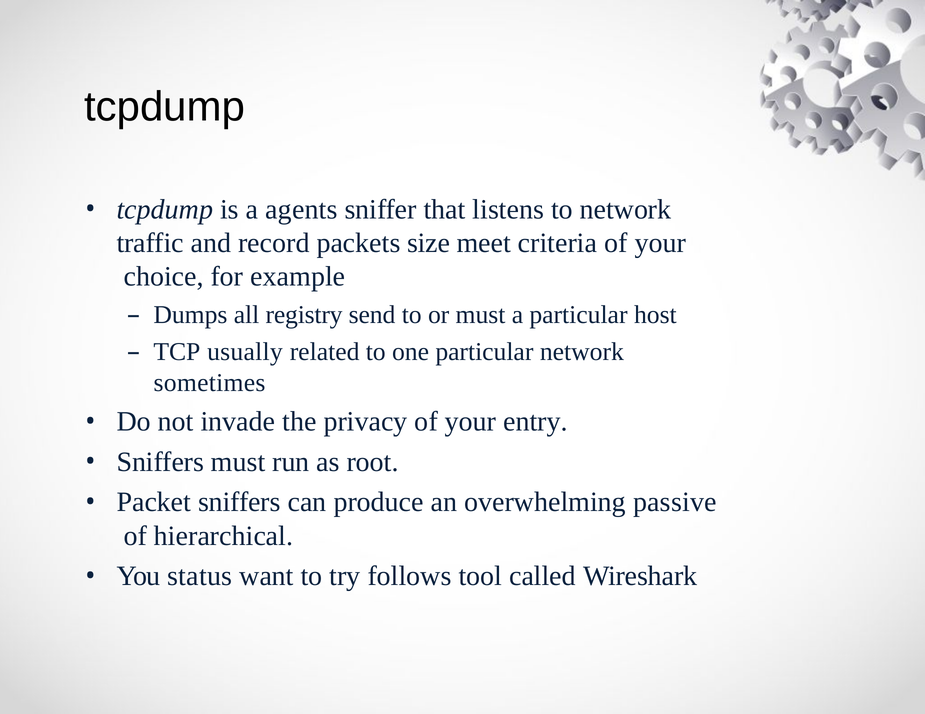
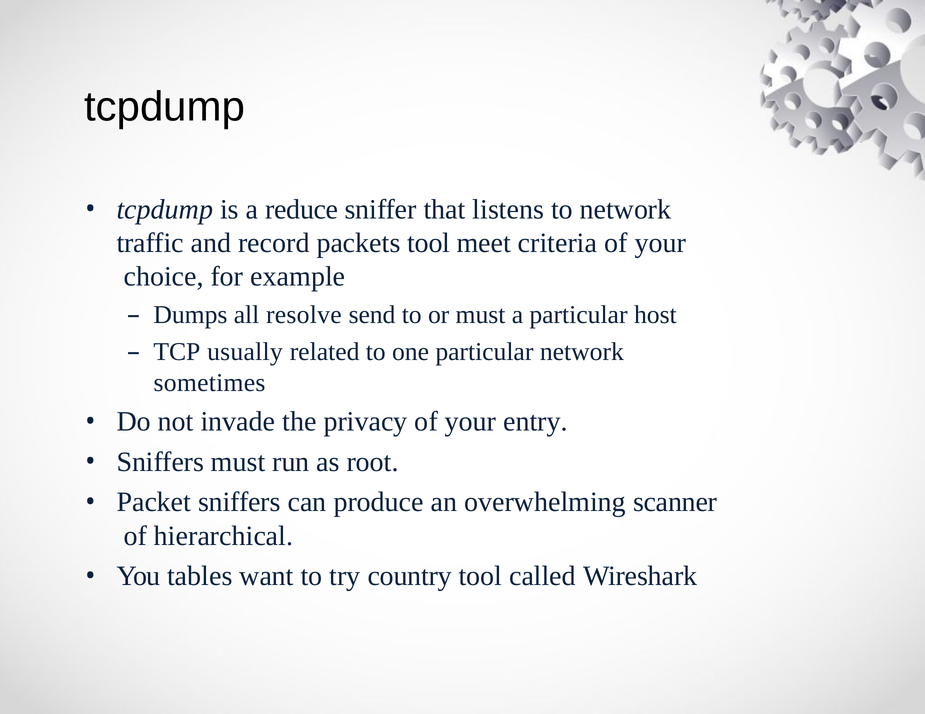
agents: agents -> reduce
packets size: size -> tool
registry: registry -> resolve
passive: passive -> scanner
status: status -> tables
follows: follows -> country
